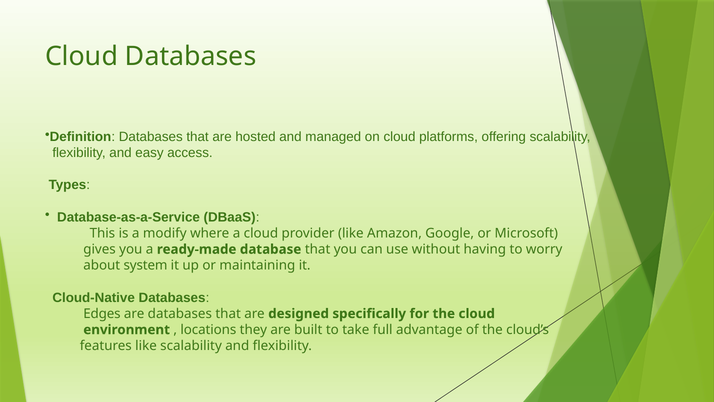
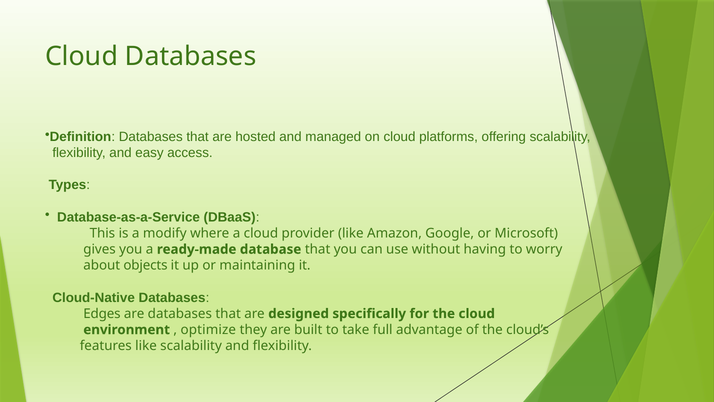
system: system -> objects
locations: locations -> optimize
